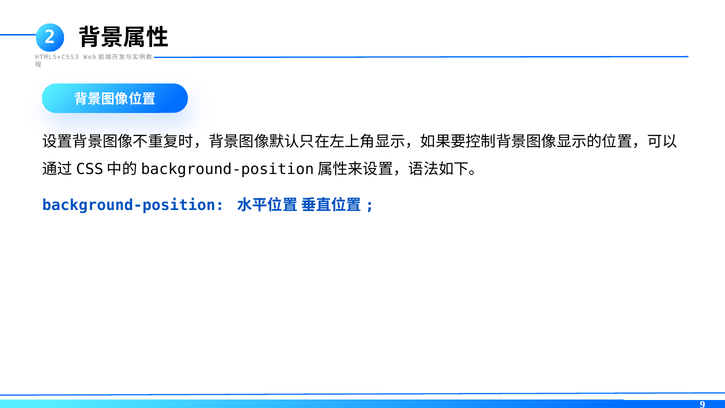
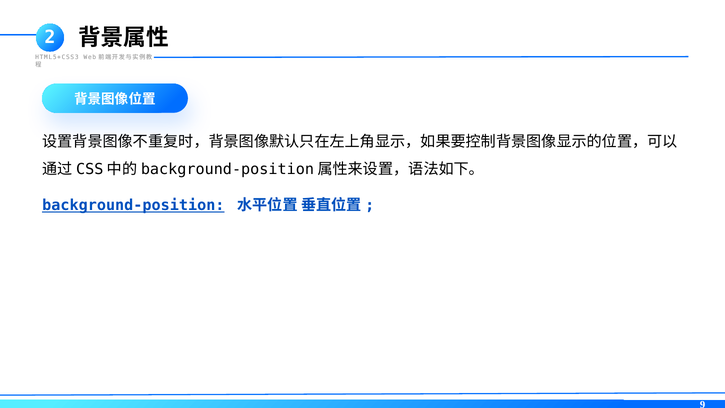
background-position underline: none -> present
